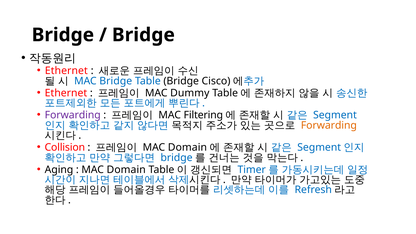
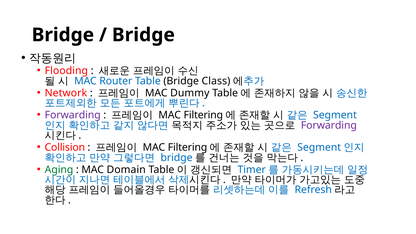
Ethernet at (66, 71): Ethernet -> Flooding
MAC Bridge: Bridge -> Router
Cisco: Cisco -> Class
Ethernet at (66, 93): Ethernet -> Network
Forwarding at (329, 125) colour: orange -> purple
Domain at (187, 147): Domain -> Filtering
Aging colour: black -> green
